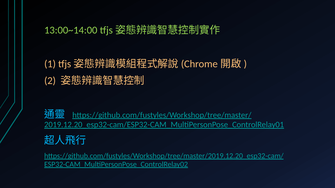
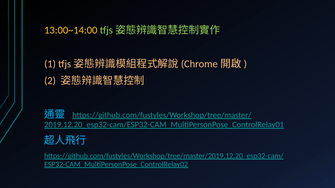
13:00~14:00 colour: light green -> yellow
